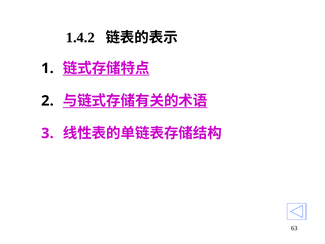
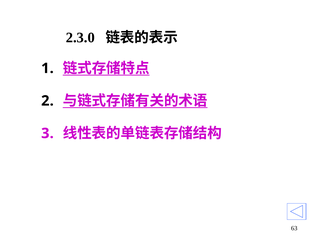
1.4.2: 1.4.2 -> 2.3.0
